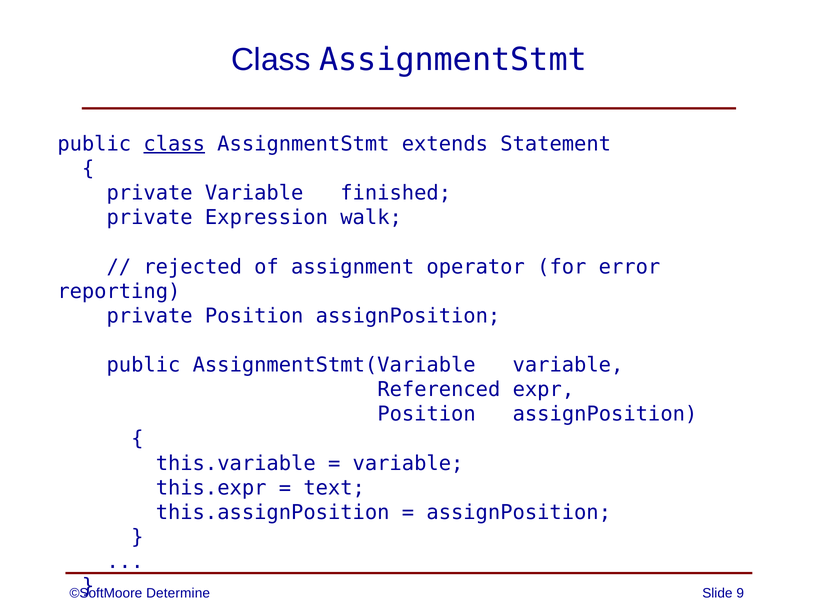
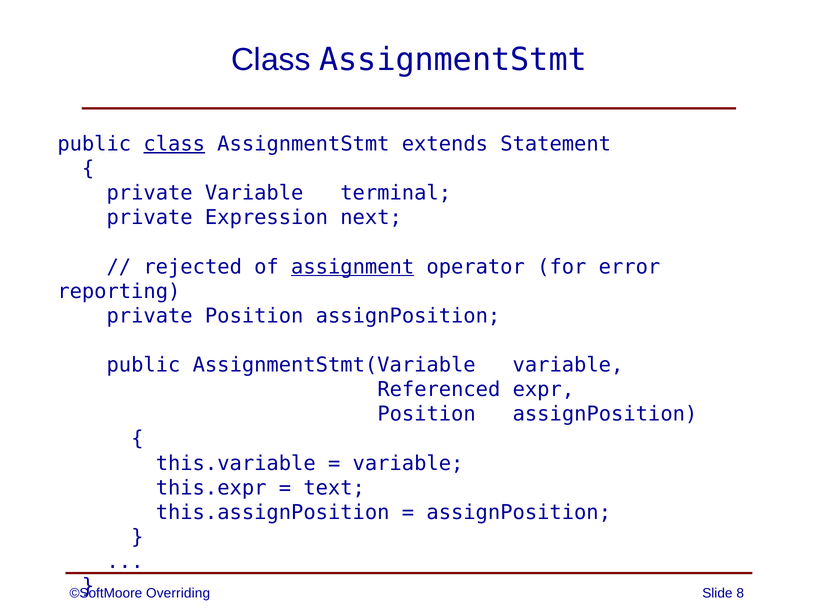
finished: finished -> terminal
walk: walk -> next
assignment underline: none -> present
Determine: Determine -> Overriding
9: 9 -> 8
